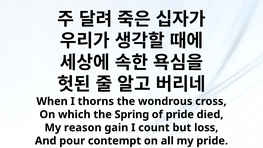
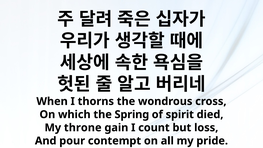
of pride: pride -> spirit
reason: reason -> throne
